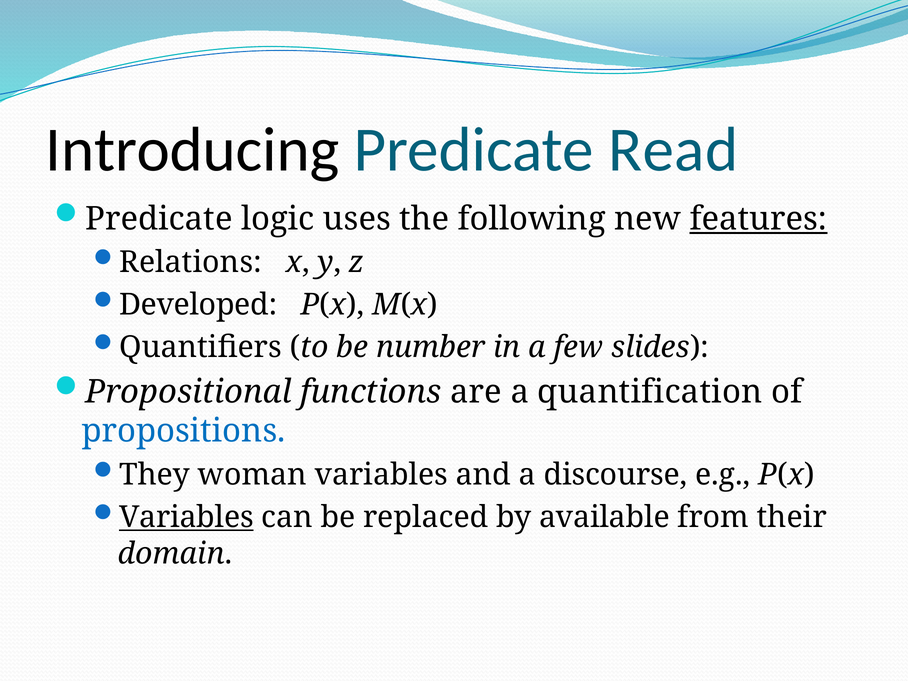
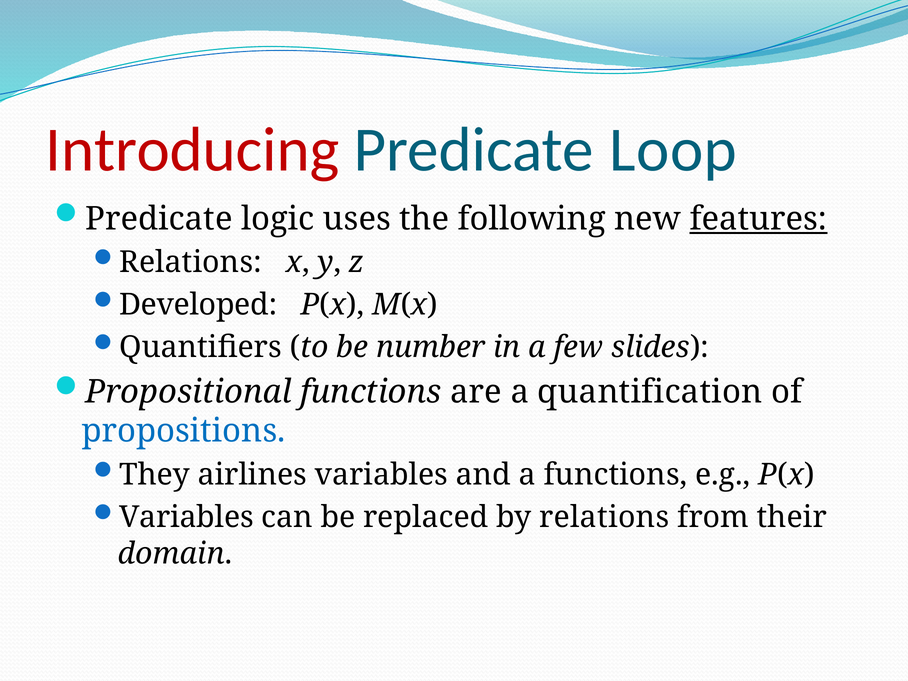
Introducing colour: black -> red
Read: Read -> Loop
woman: woman -> airlines
a discourse: discourse -> functions
Variables at (186, 517) underline: present -> none
by available: available -> relations
